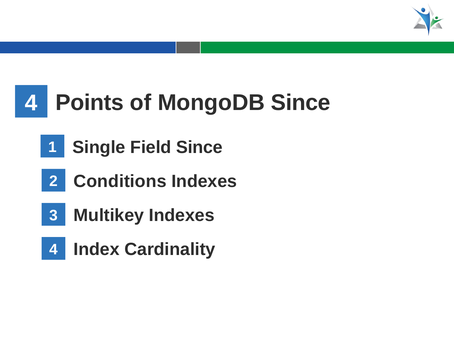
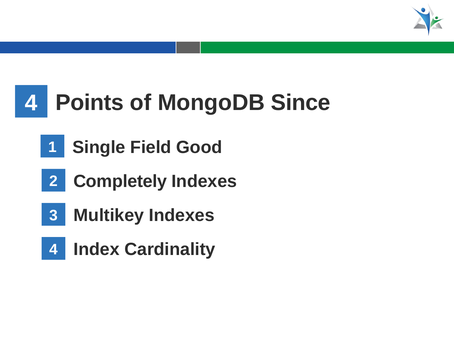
Field Since: Since -> Good
Conditions: Conditions -> Completely
